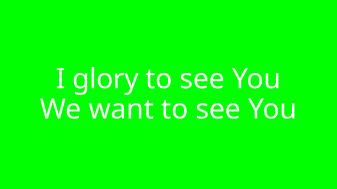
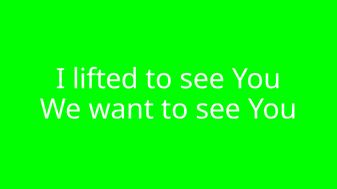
glory: glory -> lifted
